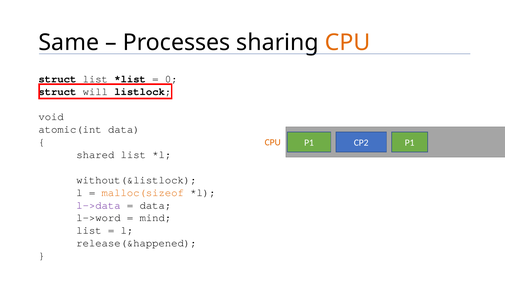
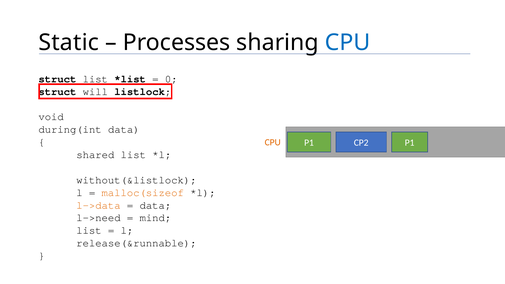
Same: Same -> Static
CPU at (348, 42) colour: orange -> blue
atomic(int: atomic(int -> during(int
l->data colour: purple -> orange
l->word: l->word -> l->need
release(&happened: release(&happened -> release(&runnable
